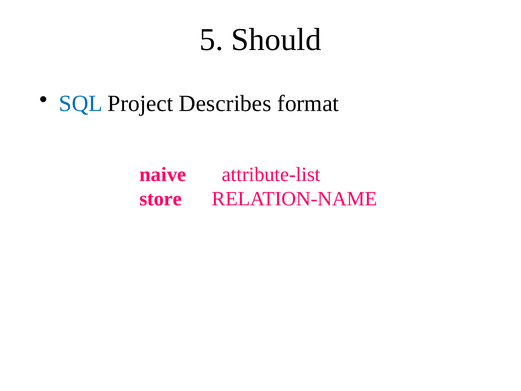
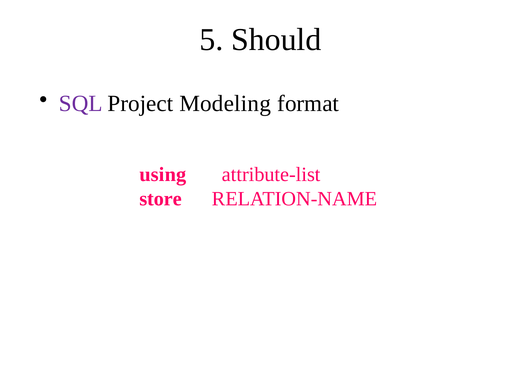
SQL colour: blue -> purple
Describes: Describes -> Modeling
naive: naive -> using
